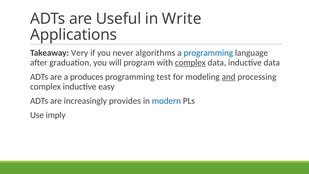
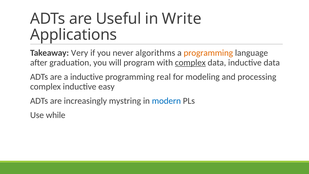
programming at (208, 53) colour: blue -> orange
a produces: produces -> inductive
test: test -> real
and underline: present -> none
provides: provides -> mystring
imply: imply -> while
